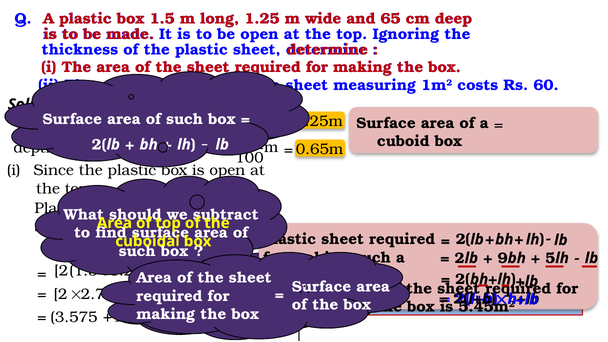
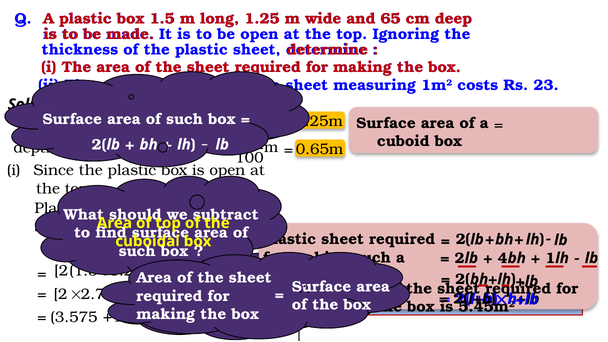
60: 60 -> 23
9: 9 -> 4
5: 5 -> 1
